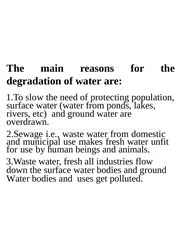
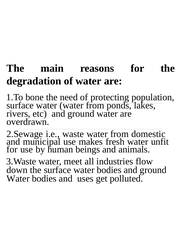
slow: slow -> bone
water fresh: fresh -> meet
